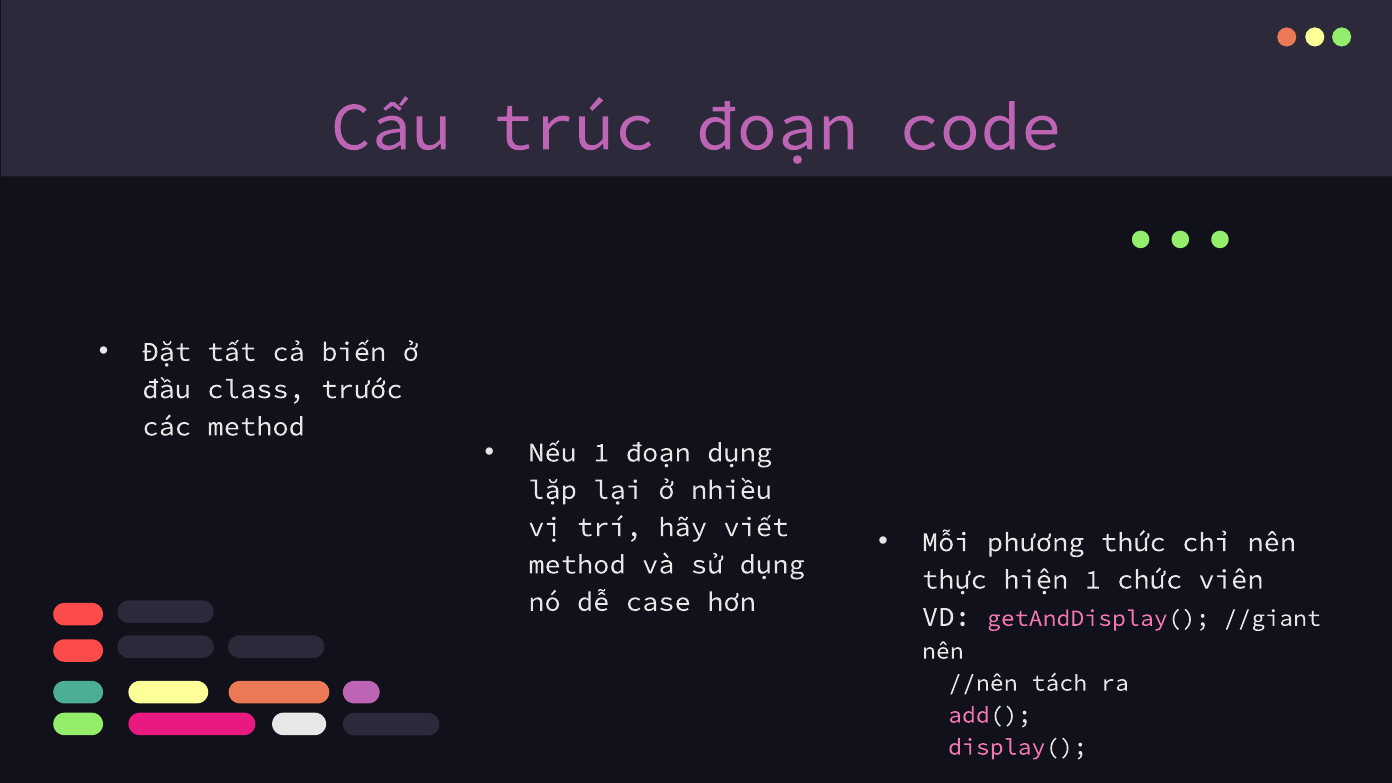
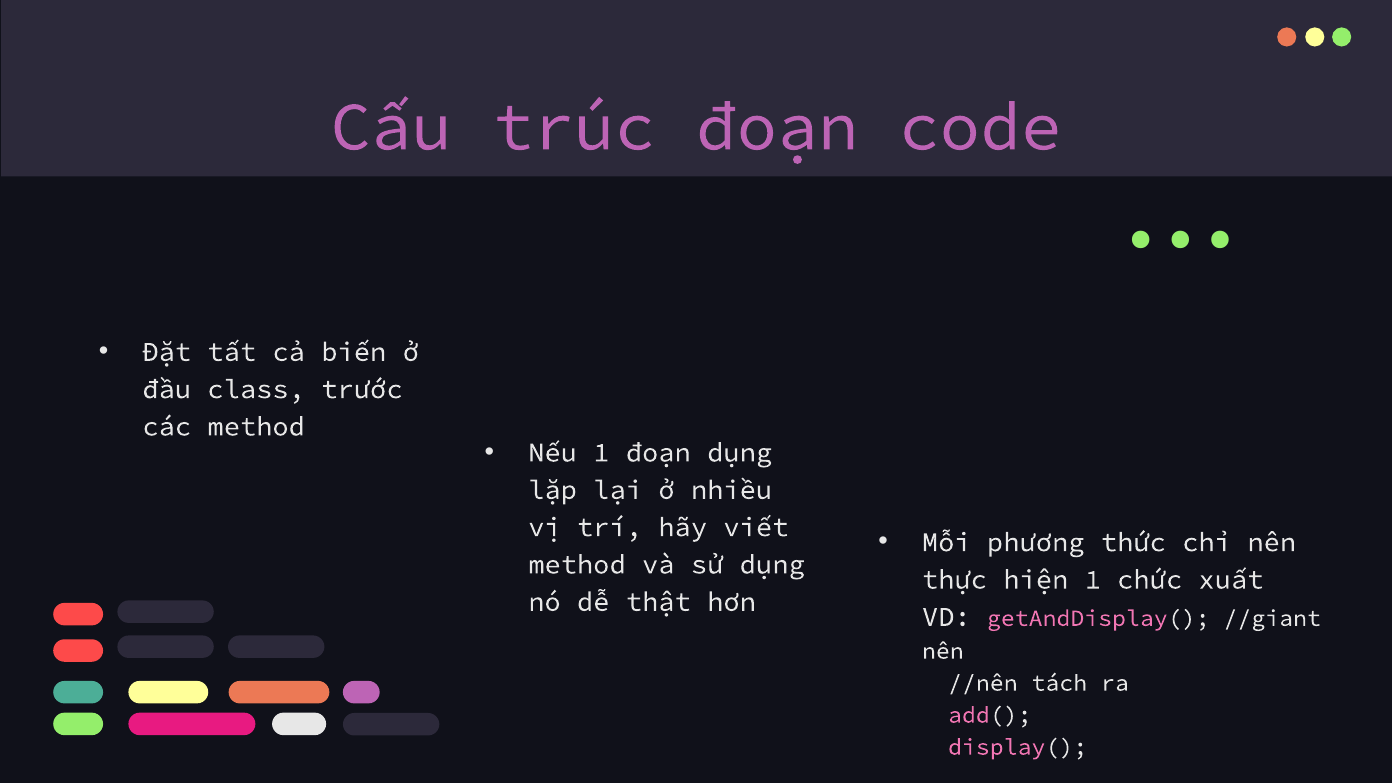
viên: viên -> xuất
case: case -> thật
